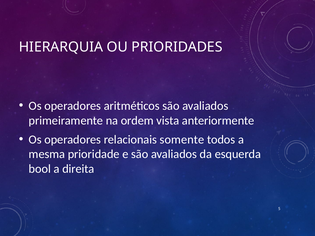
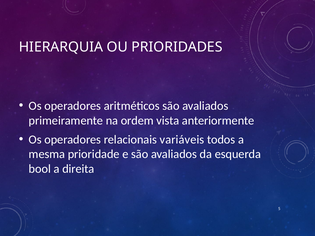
somente: somente -> variáveis
